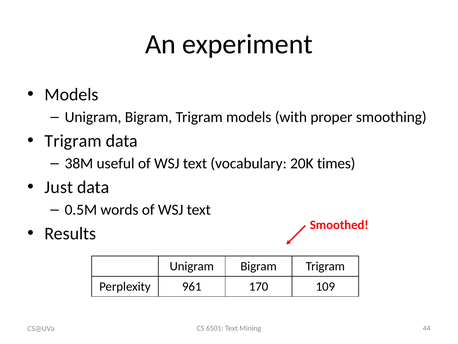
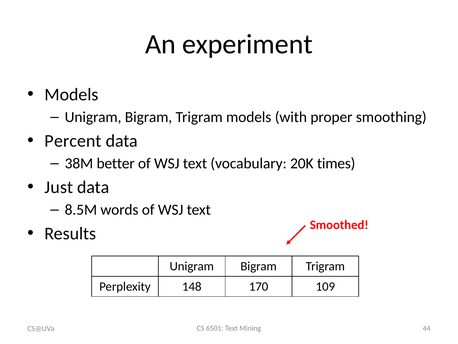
Trigram at (73, 141): Trigram -> Percent
useful: useful -> better
0.5M: 0.5M -> 8.5M
961: 961 -> 148
